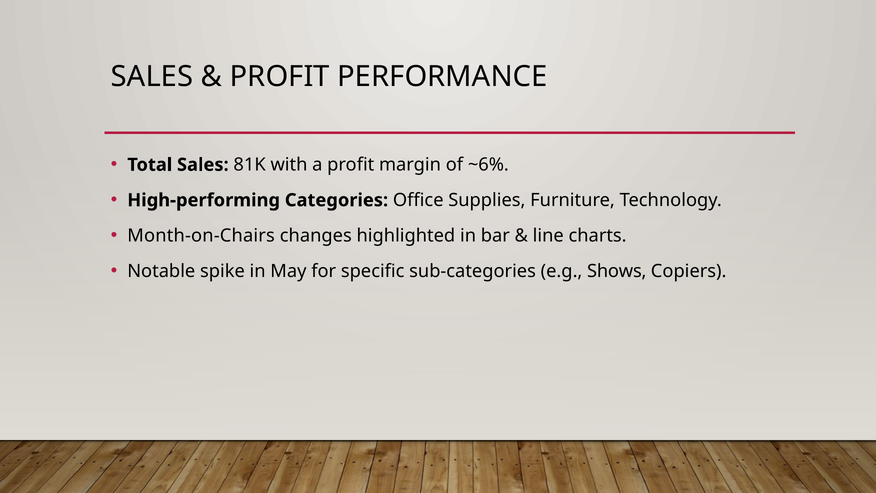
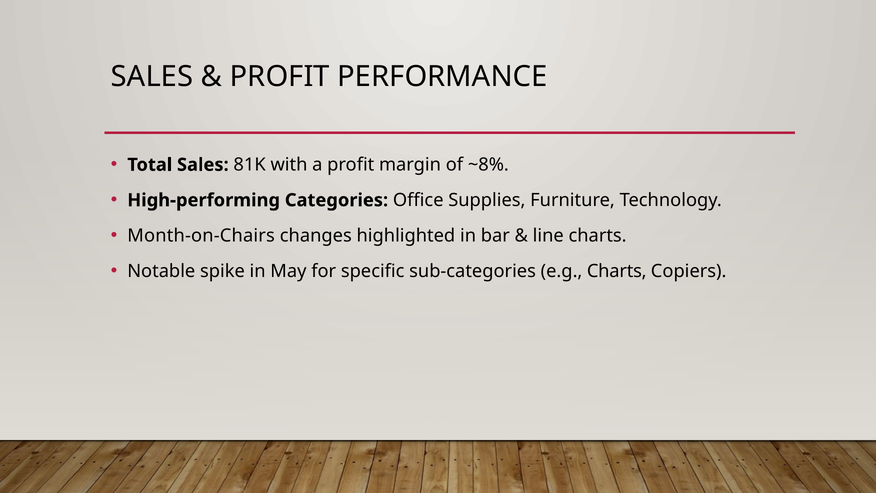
~6%: ~6% -> ~8%
e.g Shows: Shows -> Charts
